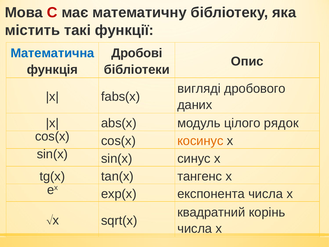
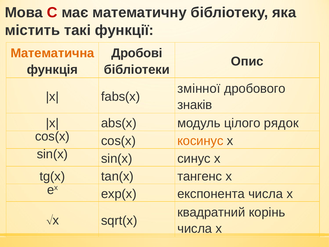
Математична colour: blue -> orange
вигляді: вигляді -> змінної
даних: даних -> знаків
